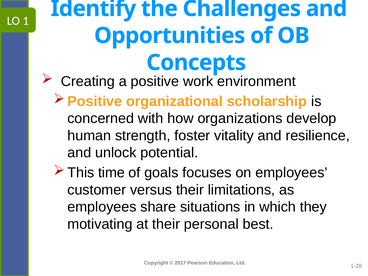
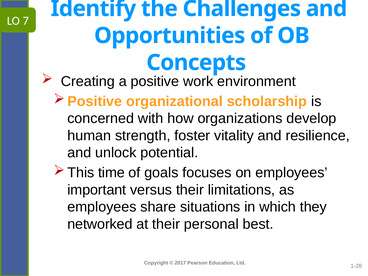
1: 1 -> 7
customer: customer -> important
motivating: motivating -> networked
